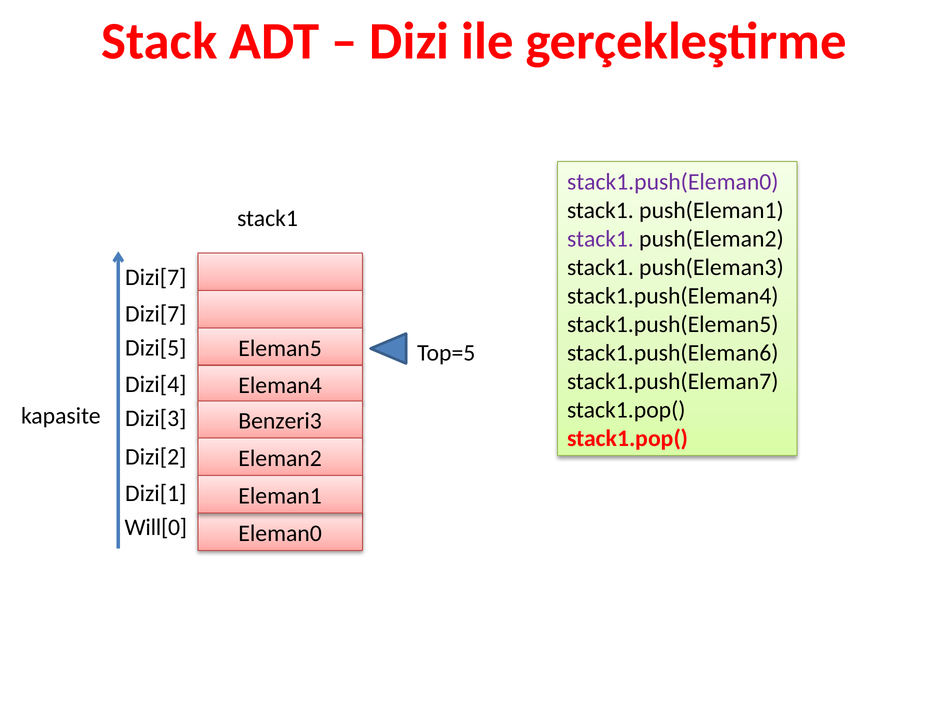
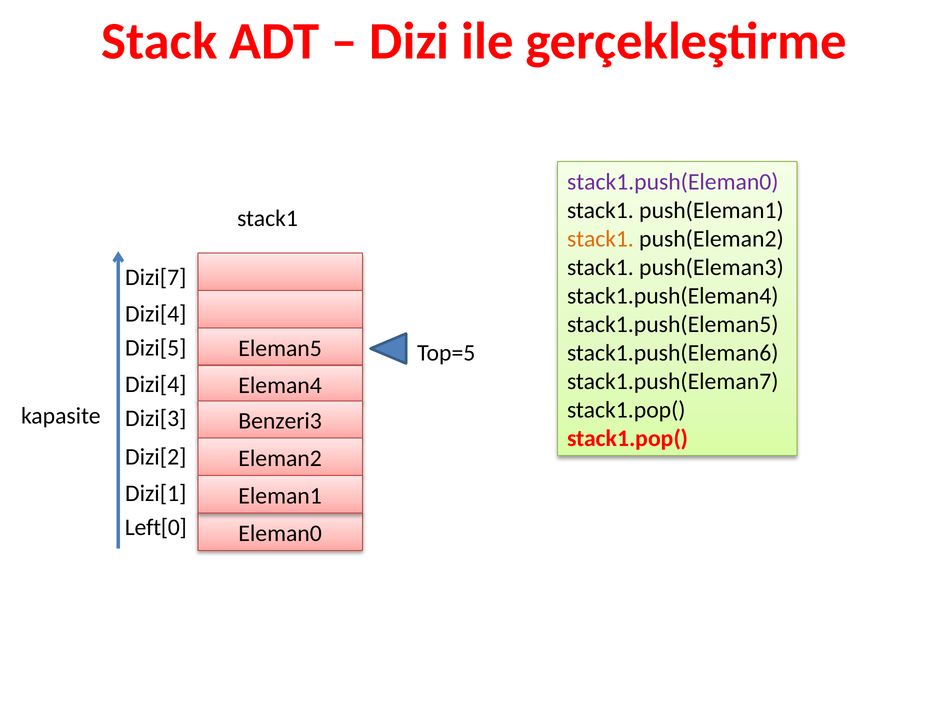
stack1 at (600, 239) colour: purple -> orange
Dizi[7 at (156, 314): Dizi[7 -> Dizi[4
Will[0: Will[0 -> Left[0
